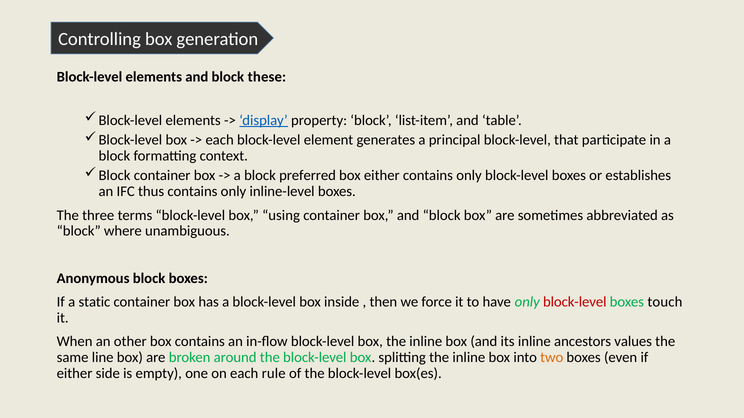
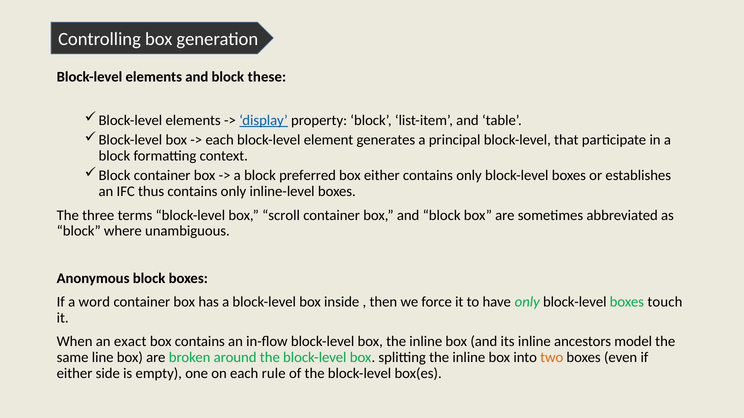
using: using -> scroll
static: static -> word
block-level at (575, 302) colour: red -> black
other: other -> exact
values: values -> model
